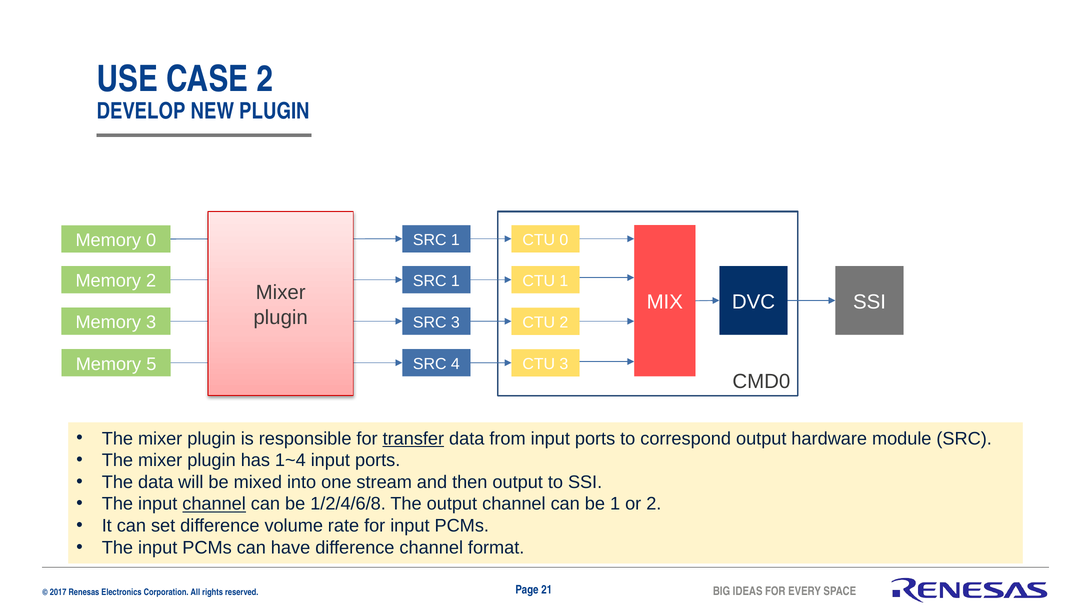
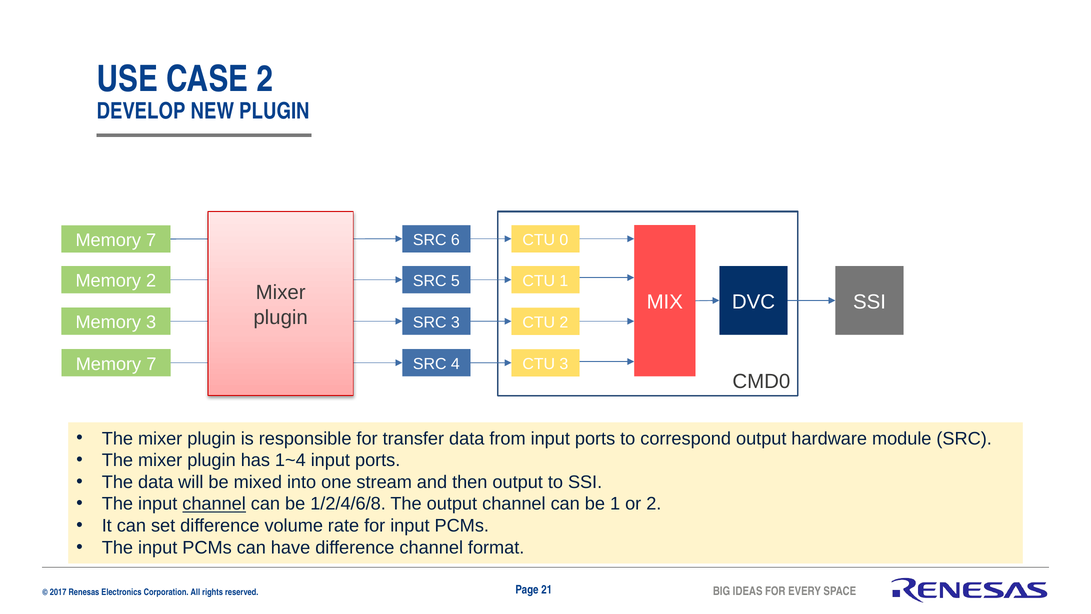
0 at (151, 240): 0 -> 7
1 at (455, 240): 1 -> 6
1 at (455, 281): 1 -> 5
5 at (151, 364): 5 -> 7
transfer underline: present -> none
